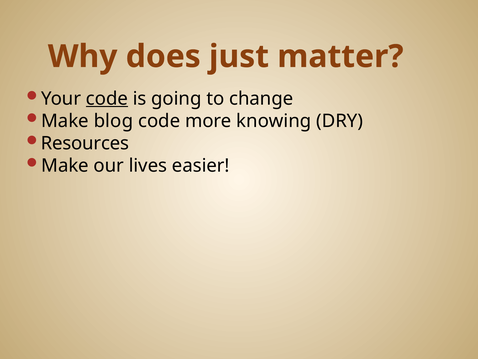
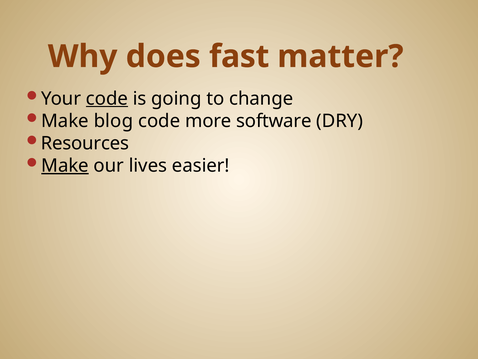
just: just -> fast
knowing: knowing -> software
Make at (65, 165) underline: none -> present
